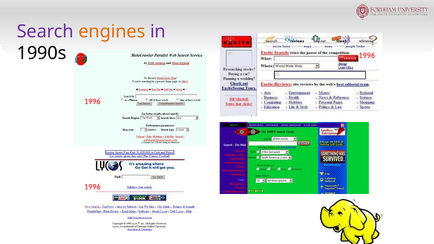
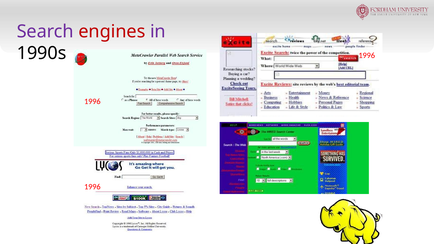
engines colour: orange -> red
